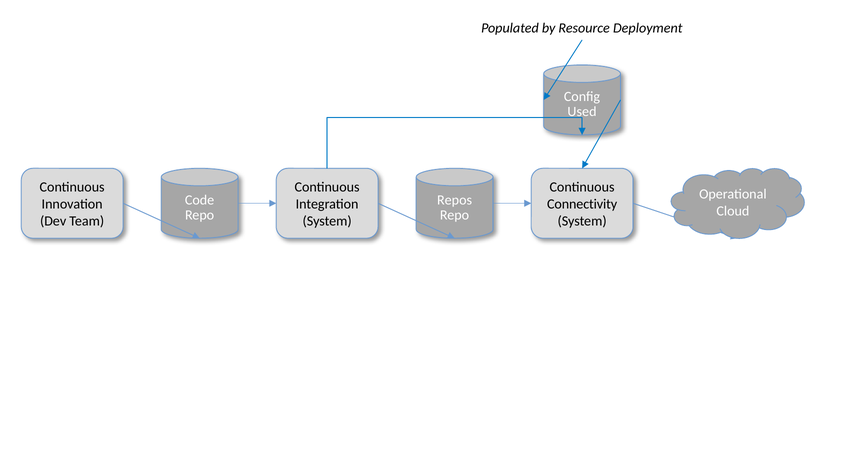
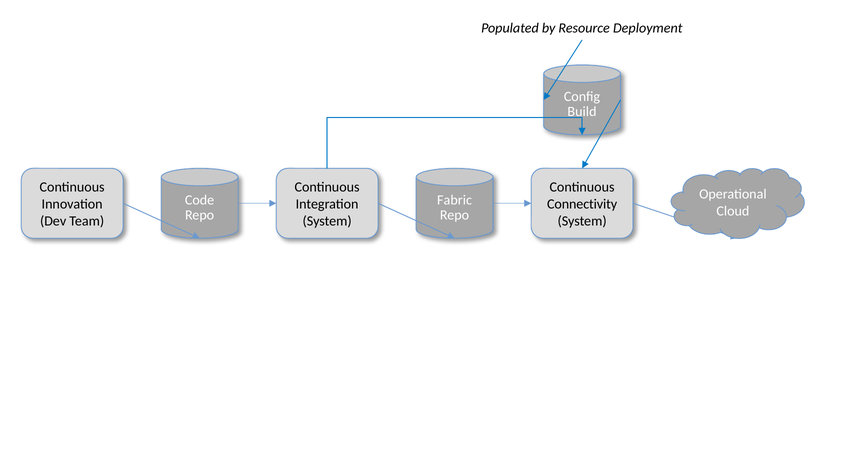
Used: Used -> Build
Repos: Repos -> Fabric
